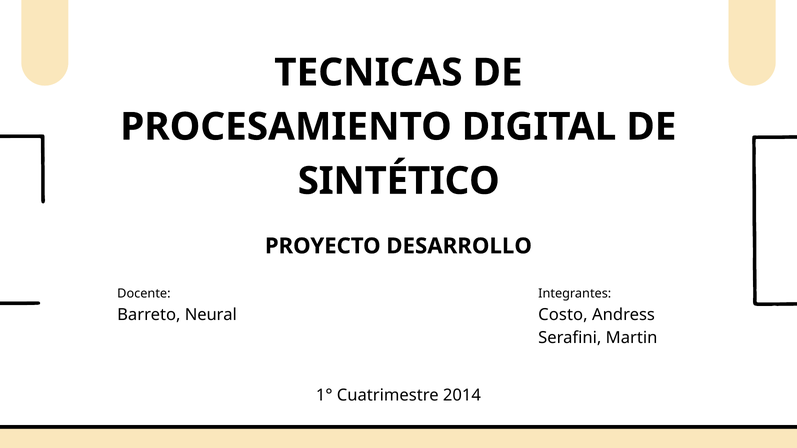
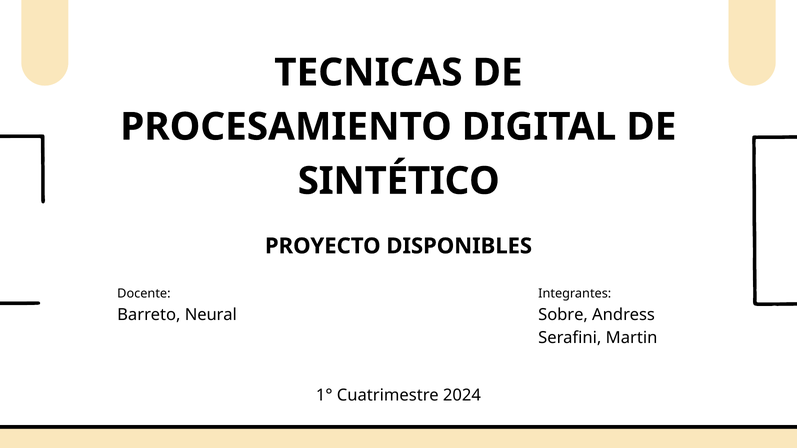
DESARROLLO: DESARROLLO -> DISPONIBLES
Costo: Costo -> Sobre
2014: 2014 -> 2024
